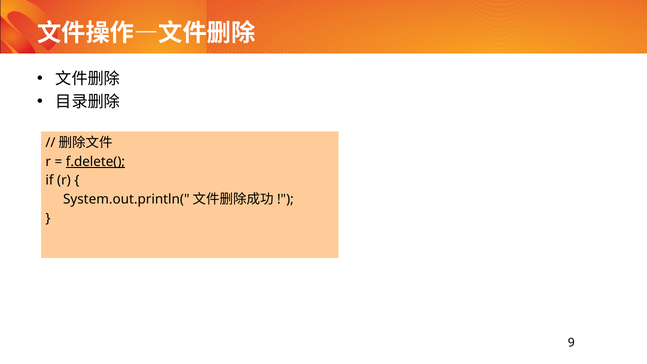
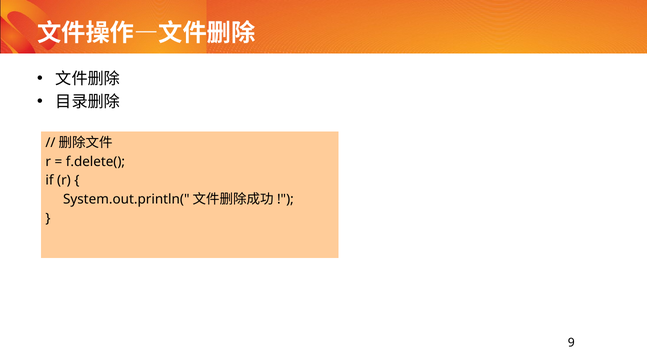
f.delete( underline: present -> none
